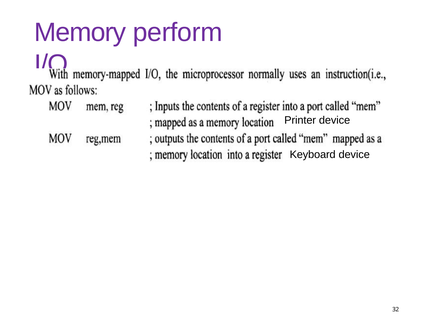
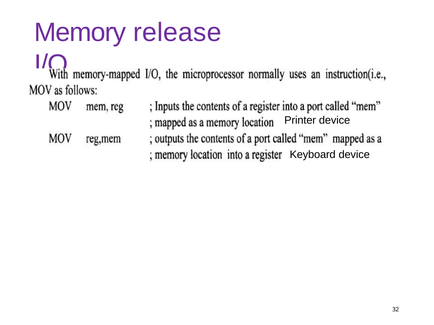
perform: perform -> release
